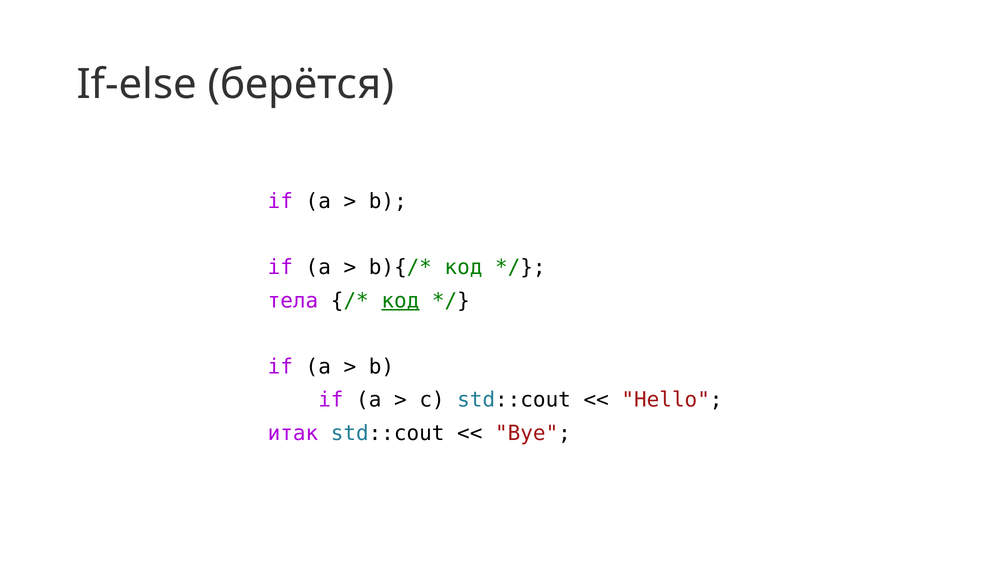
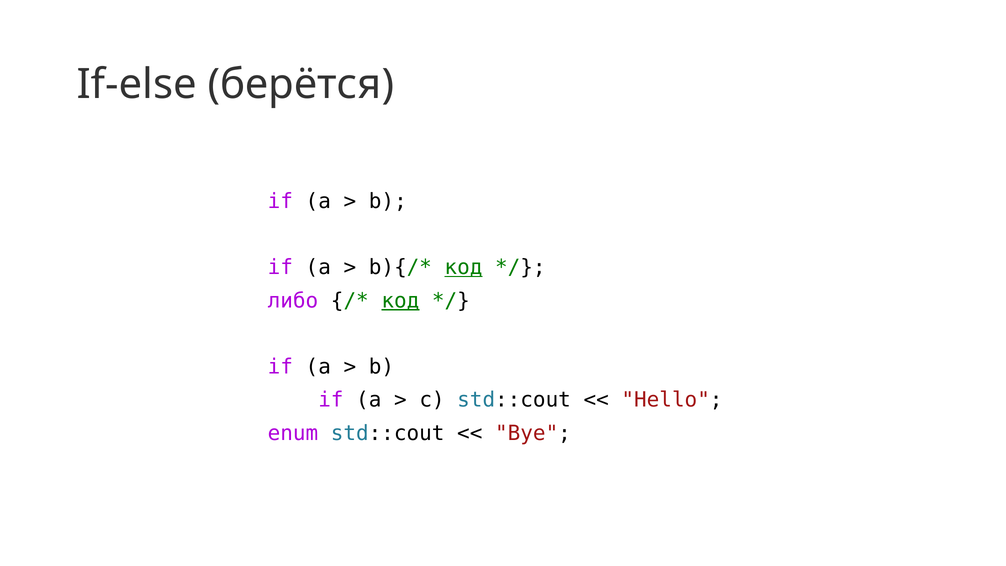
код at (463, 267) underline: none -> present
тела: тела -> либо
итак: итак -> enum
